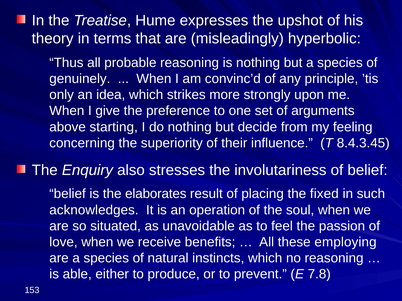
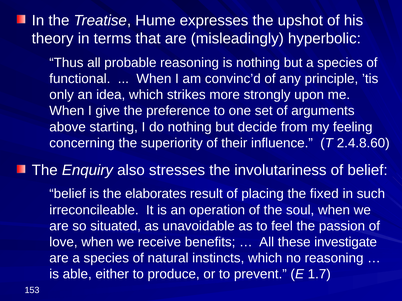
genuinely: genuinely -> functional
8.4.3.45: 8.4.3.45 -> 2.4.8.60
acknowledges: acknowledges -> irreconcileable
employing: employing -> investigate
7.8: 7.8 -> 1.7
